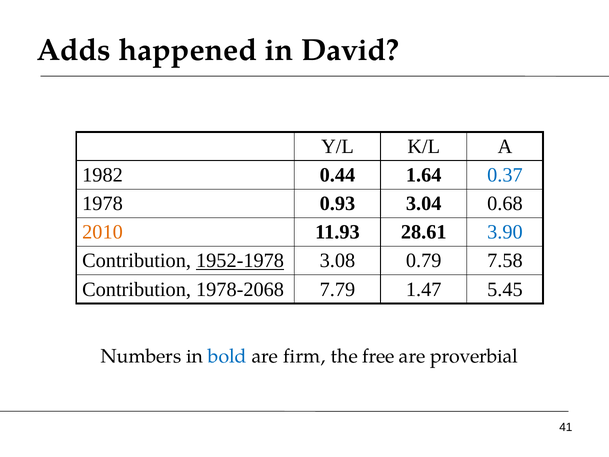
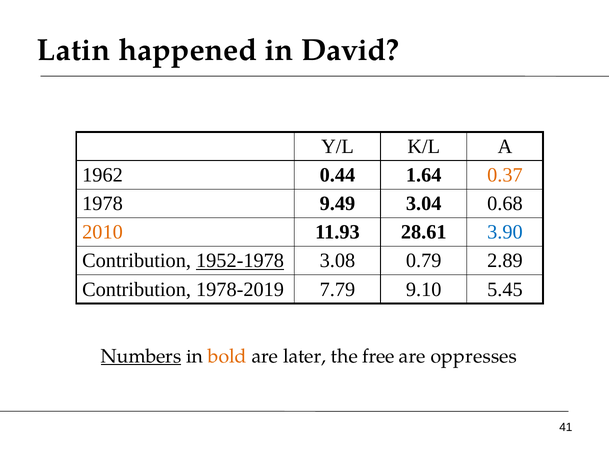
Adds: Adds -> Latin
1982: 1982 -> 1962
0.37 colour: blue -> orange
0.93: 0.93 -> 9.49
7.58: 7.58 -> 2.89
1978-2068: 1978-2068 -> 1978-2019
1.47: 1.47 -> 9.10
Numbers underline: none -> present
bold colour: blue -> orange
firm: firm -> later
proverbial: proverbial -> oppresses
